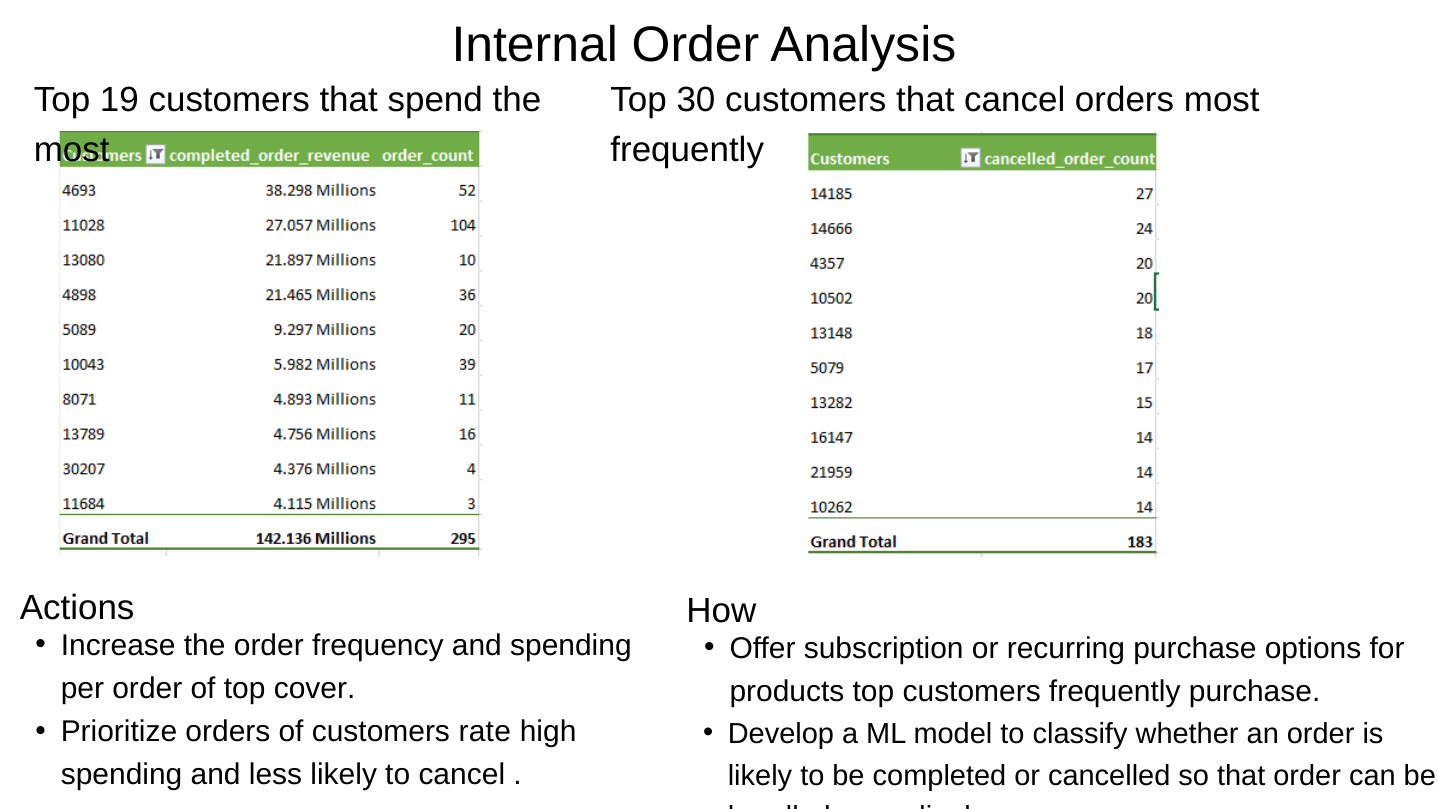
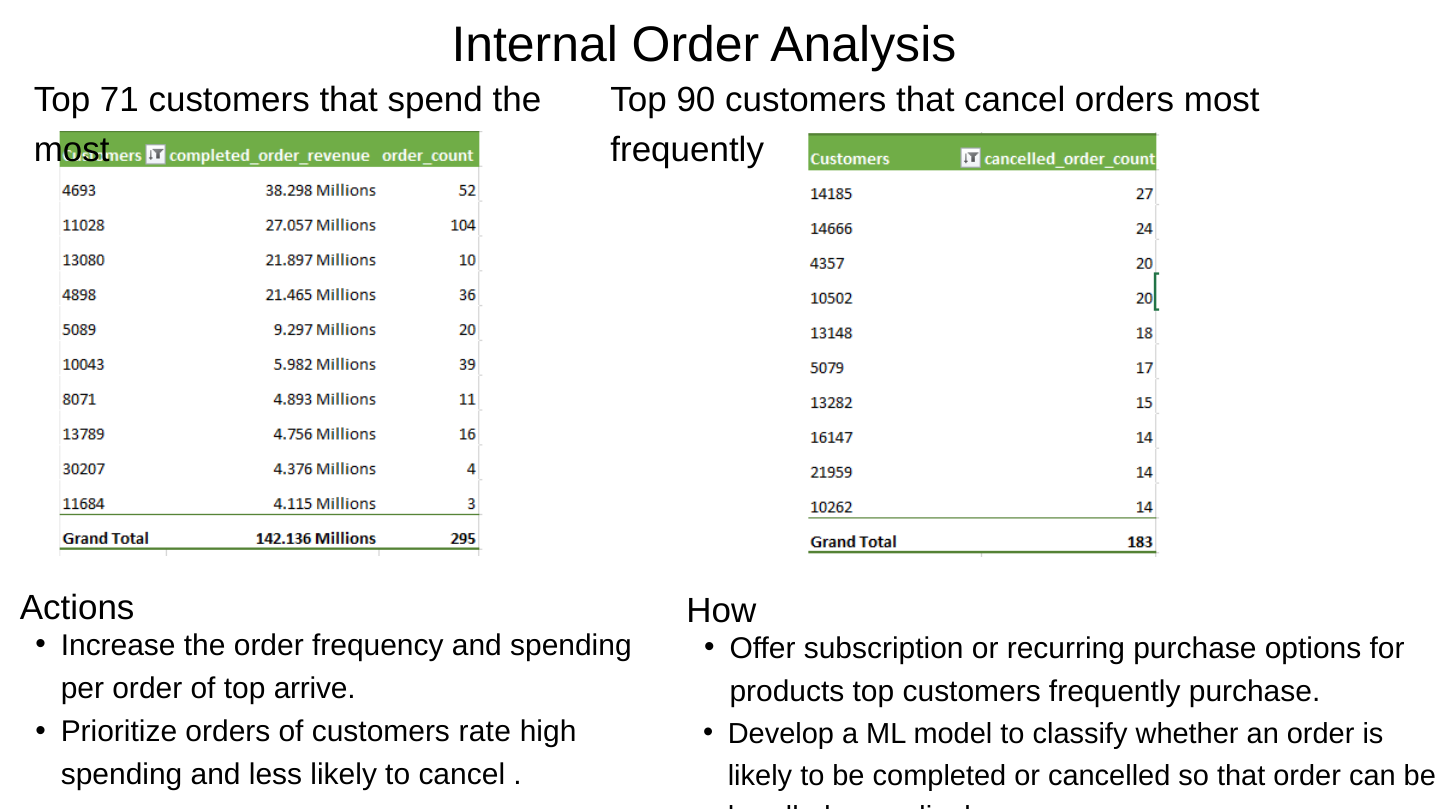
19: 19 -> 71
30: 30 -> 90
cover: cover -> arrive
